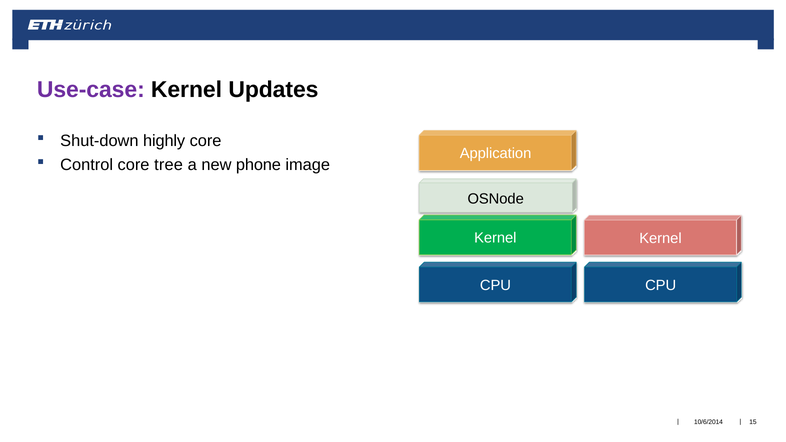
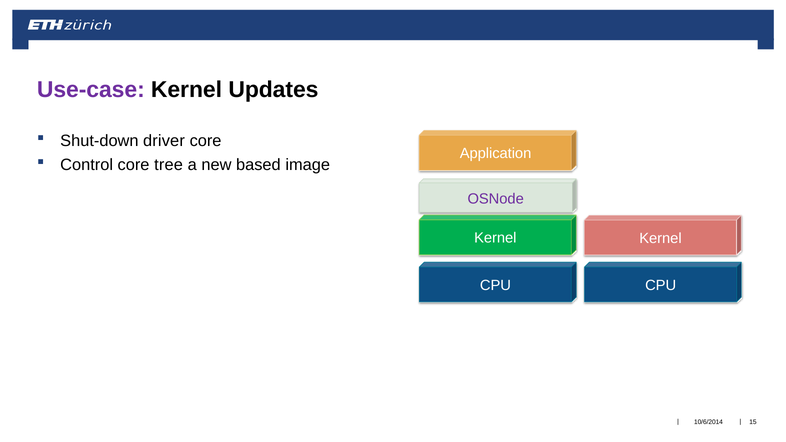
highly: highly -> driver
phone: phone -> based
OSNode colour: black -> purple
